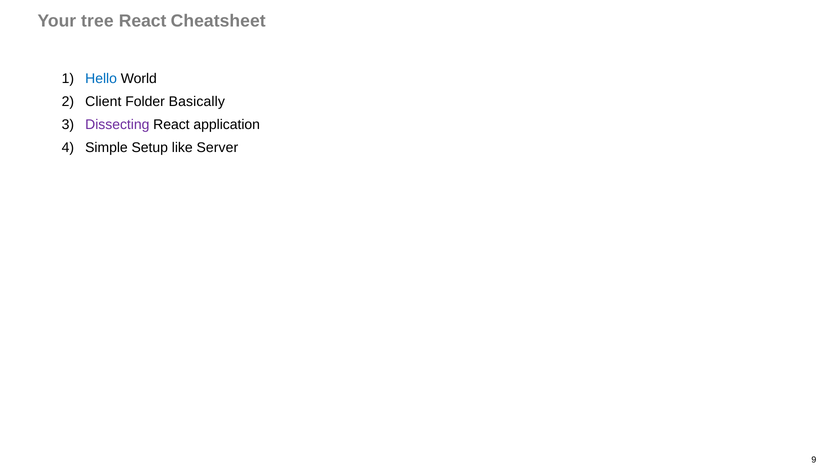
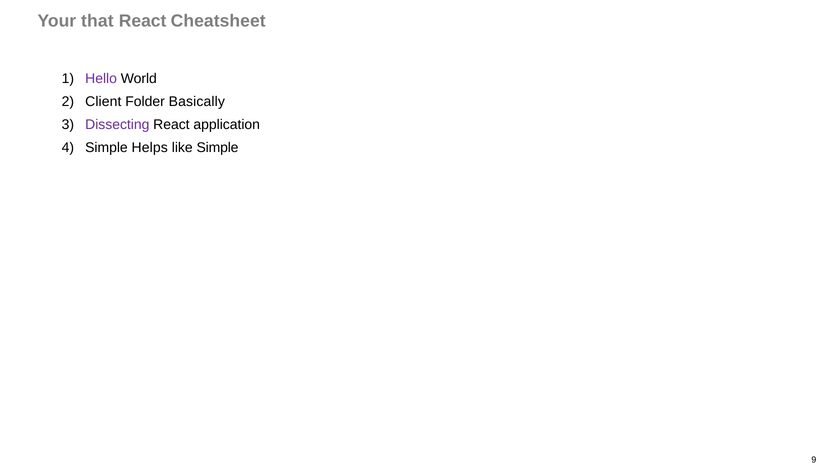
tree: tree -> that
Hello colour: blue -> purple
Setup: Setup -> Helps
like Server: Server -> Simple
